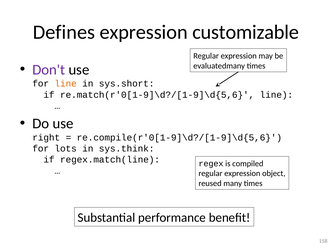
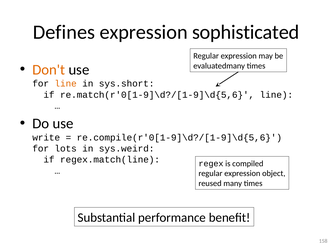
customizable: customizable -> sophisticated
Don't colour: purple -> orange
right: right -> write
sys.think: sys.think -> sys.weird
